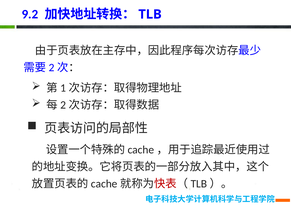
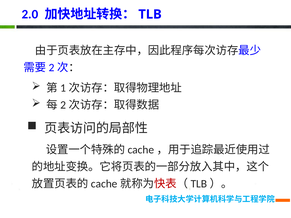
9.2: 9.2 -> 2.0
